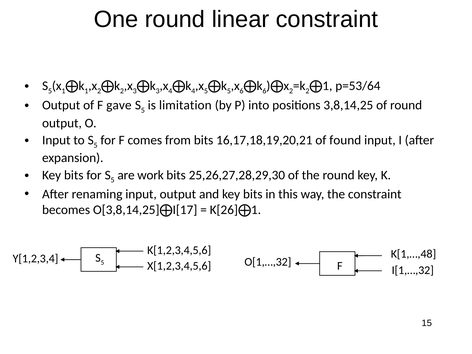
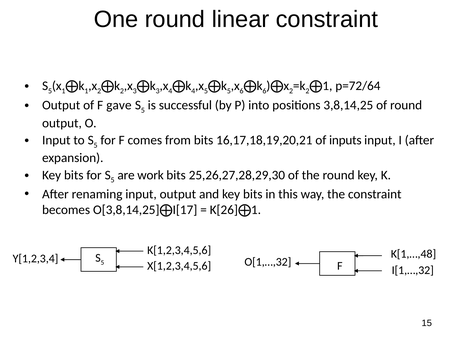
p=53/64: p=53/64 -> p=72/64
limitation: limitation -> successful
found: found -> inputs
